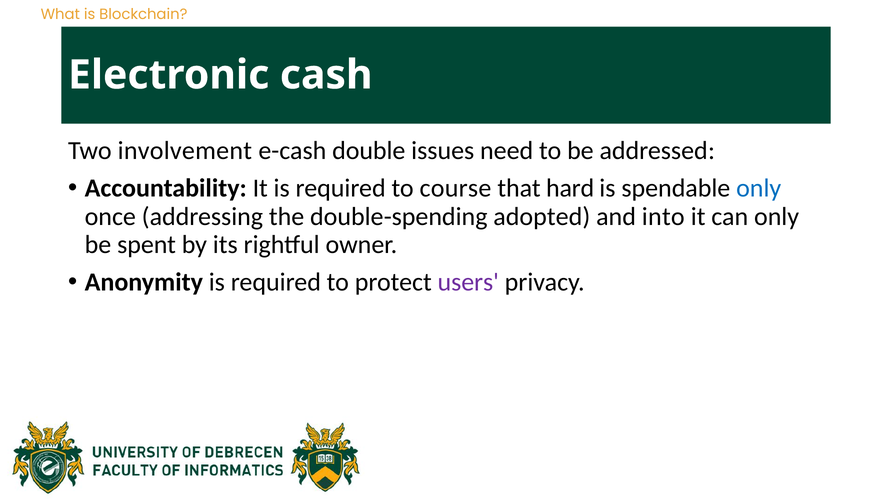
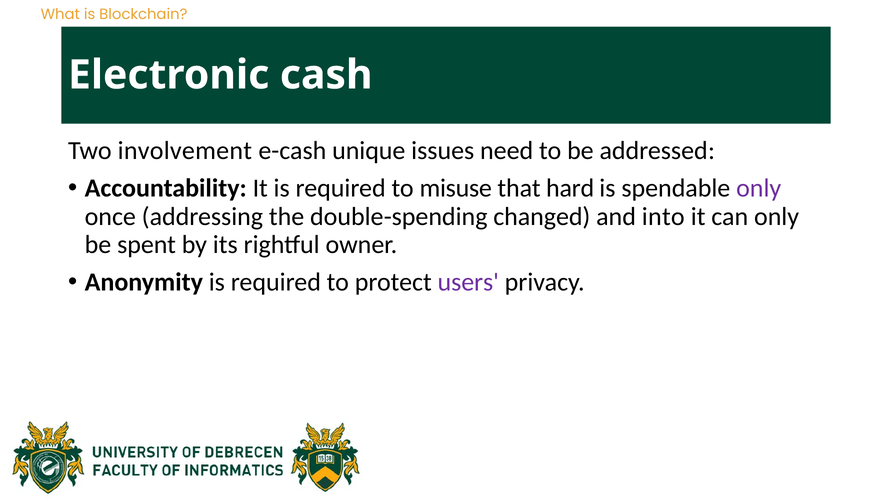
double: double -> unique
course: course -> misuse
only at (759, 188) colour: blue -> purple
adopted: adopted -> changed
